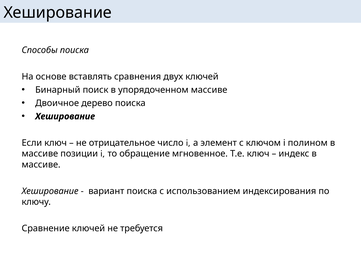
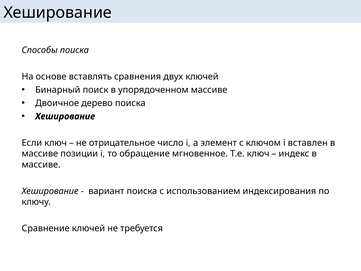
полином: полином -> вставлен
